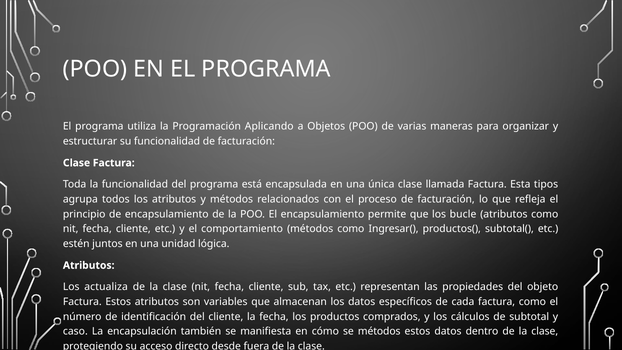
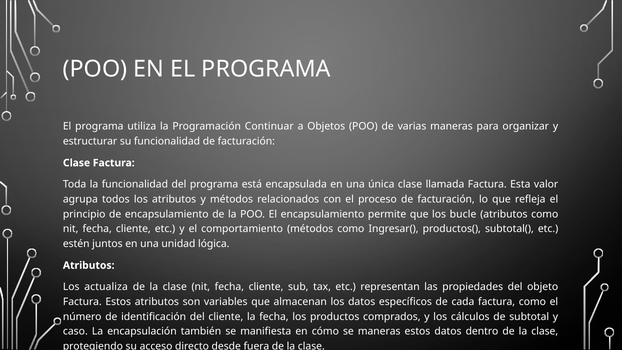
Aplicando: Aplicando -> Continuar
tipos: tipos -> valor
se métodos: métodos -> maneras
